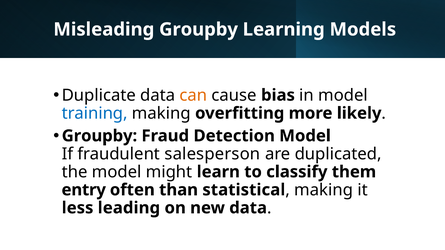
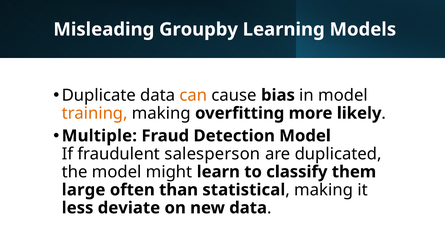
training colour: blue -> orange
Groupby at (99, 136): Groupby -> Multiple
entry: entry -> large
leading: leading -> deviate
